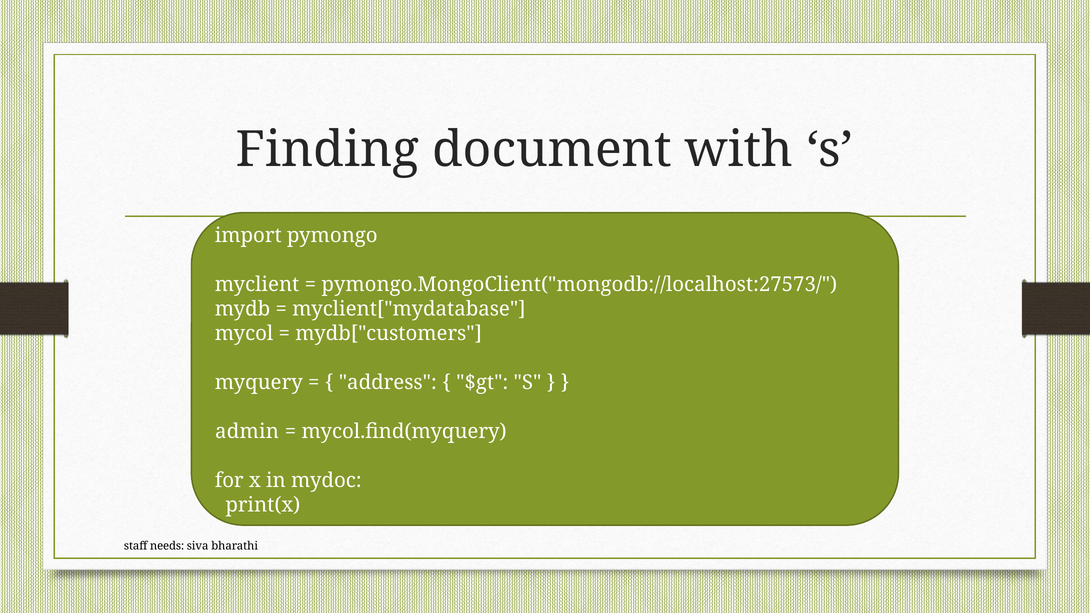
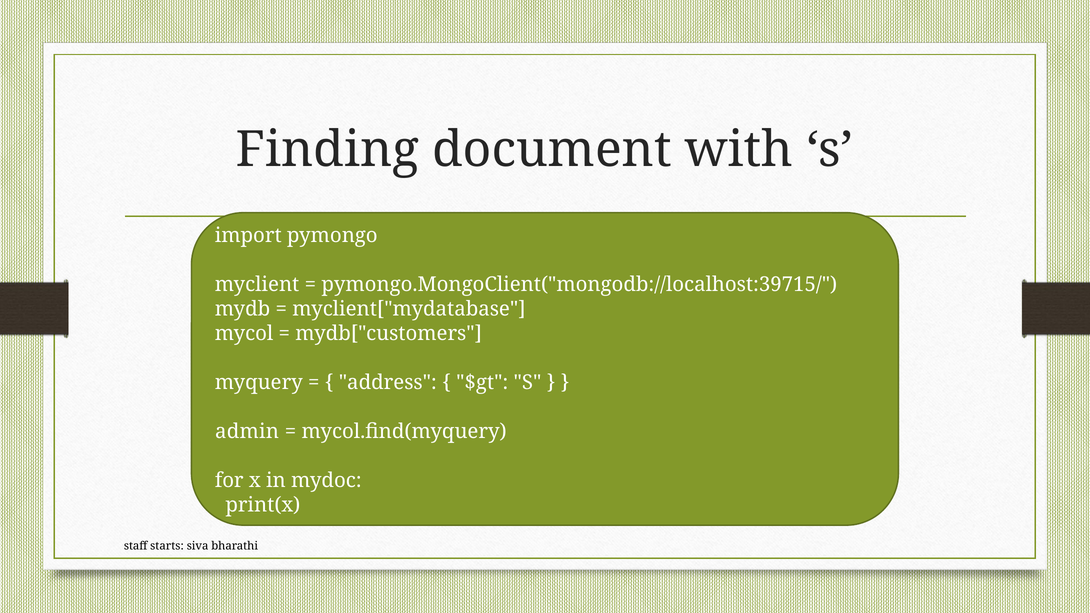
pymongo.MongoClient("mongodb://localhost:27573/: pymongo.MongoClient("mongodb://localhost:27573/ -> pymongo.MongoClient("mongodb://localhost:39715/
needs: needs -> starts
